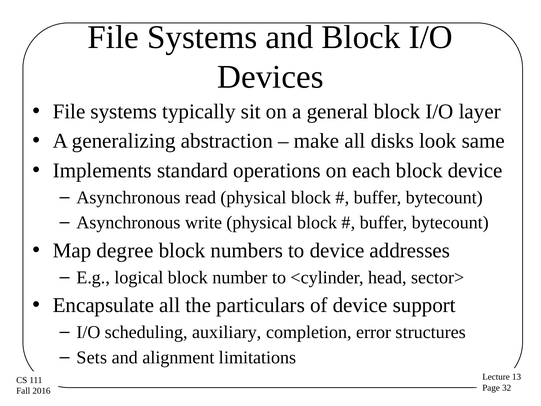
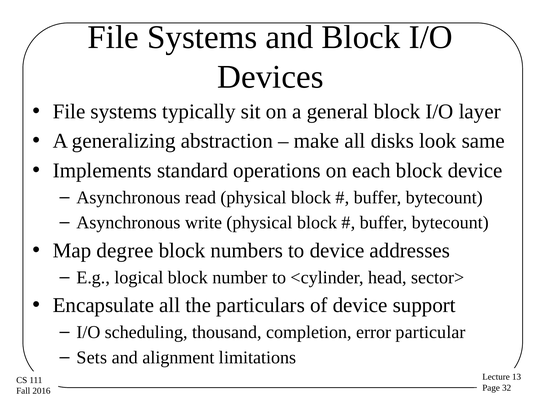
auxiliary: auxiliary -> thousand
structures: structures -> particular
